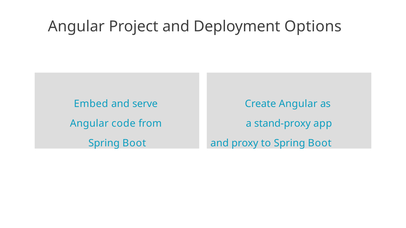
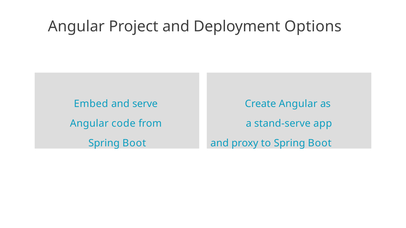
stand-proxy: stand-proxy -> stand-serve
